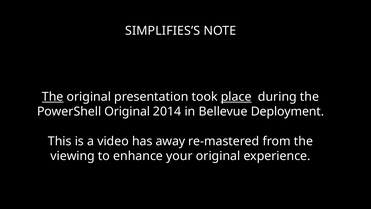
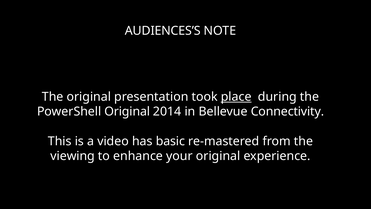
SIMPLIFIES’S: SIMPLIFIES’S -> AUDIENCES’S
The at (53, 97) underline: present -> none
Deployment: Deployment -> Connectivity
away: away -> basic
